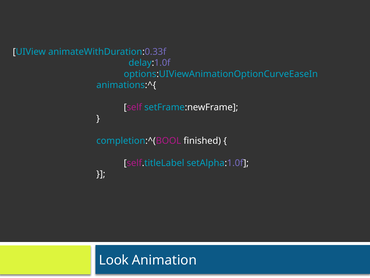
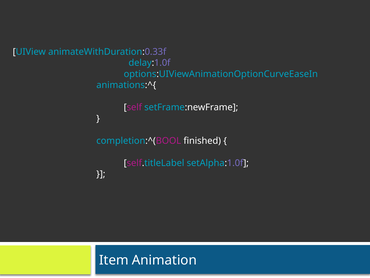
Look: Look -> Item
